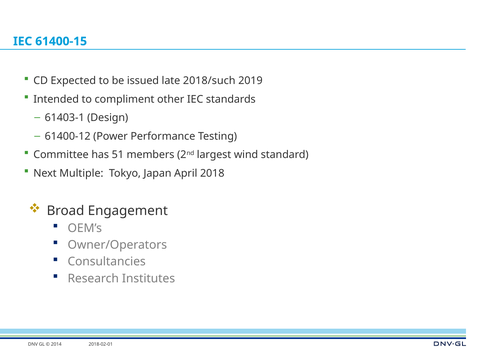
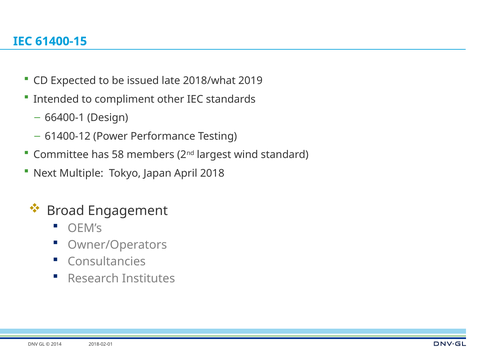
2018/such: 2018/such -> 2018/what
61403-1: 61403-1 -> 66400-1
51: 51 -> 58
